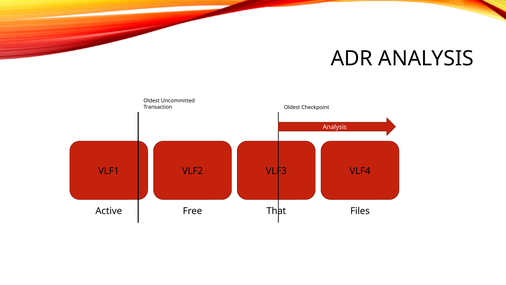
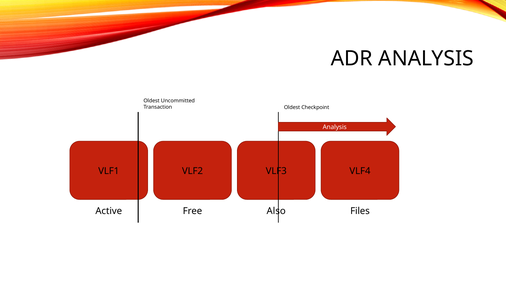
That: That -> Also
